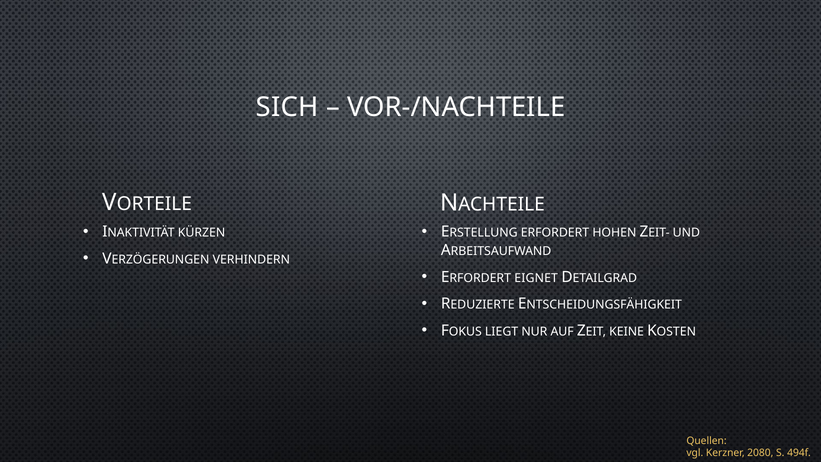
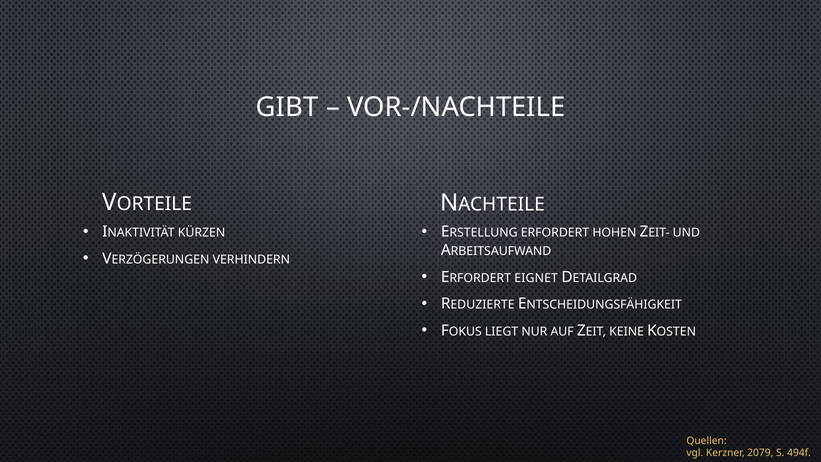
SICH: SICH -> GIBT
2080: 2080 -> 2079
